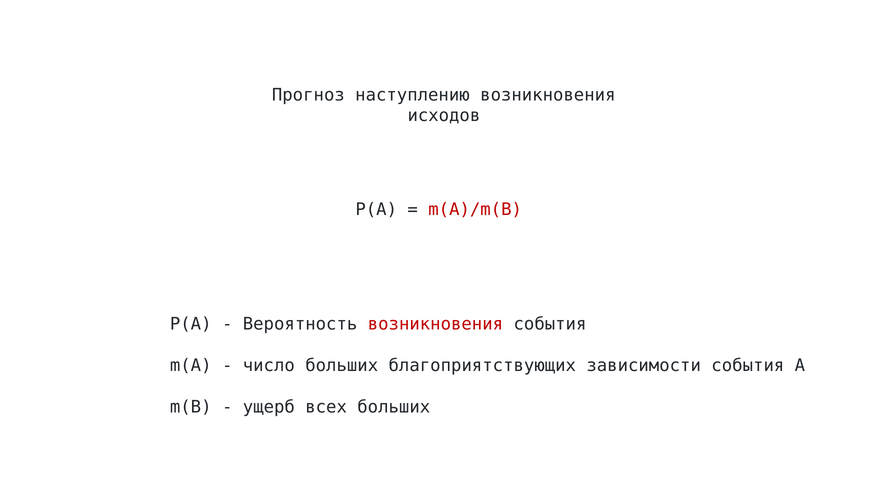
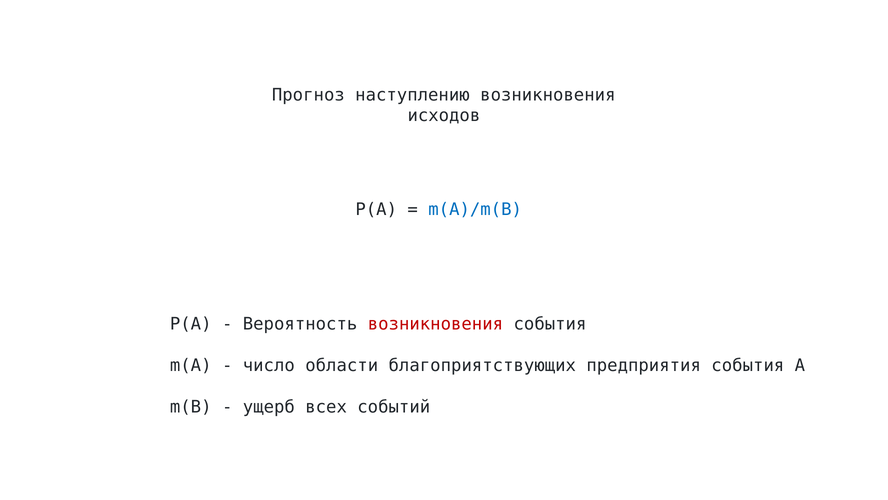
m(A)/m(B colour: red -> blue
число больших: больших -> области
зависимости: зависимости -> предприятия
всех больших: больших -> событий
